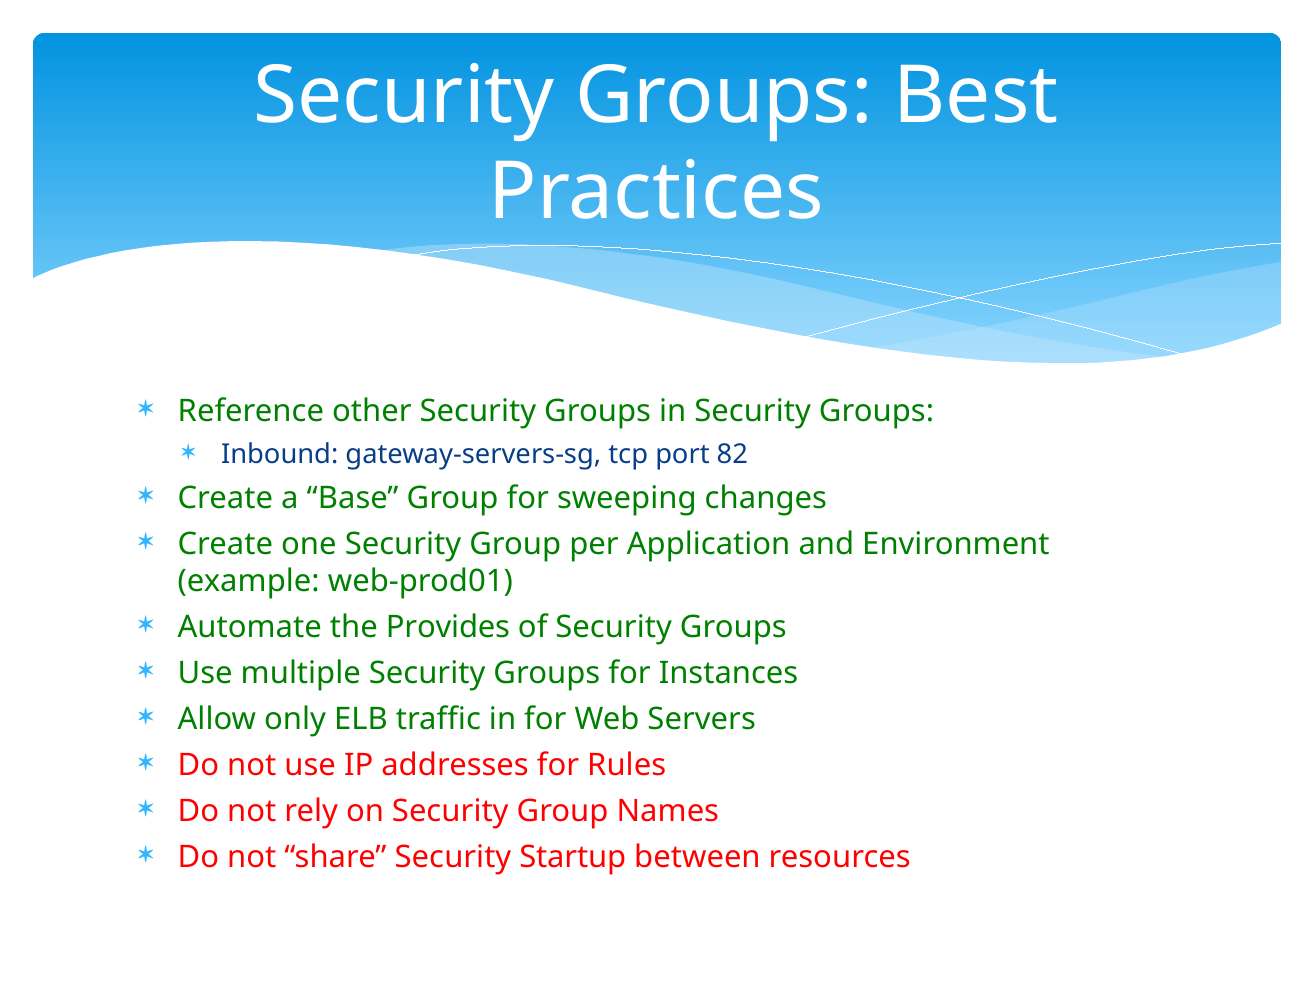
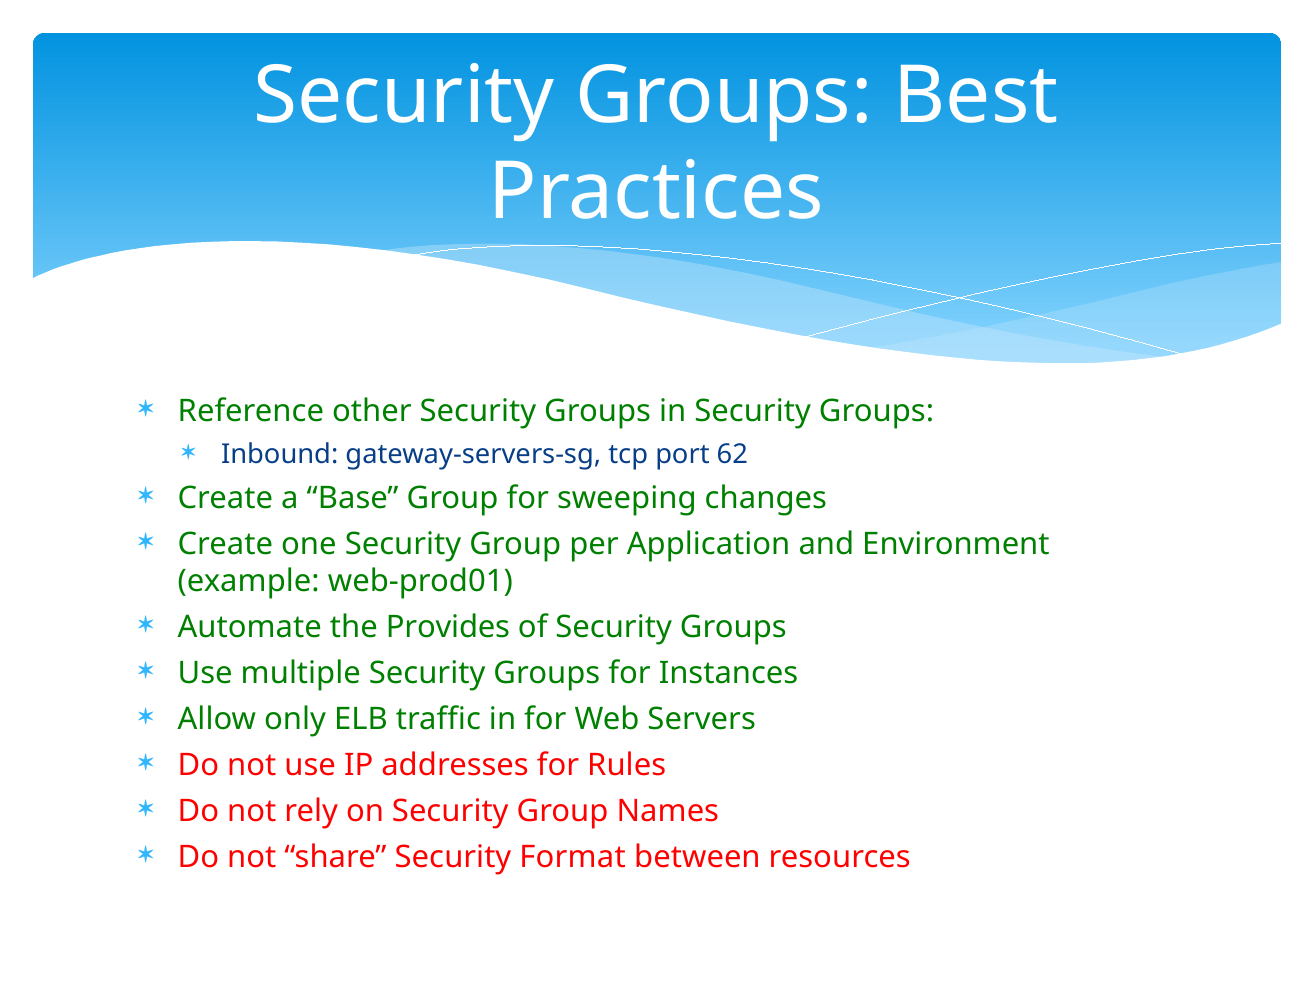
82: 82 -> 62
Startup: Startup -> Format
